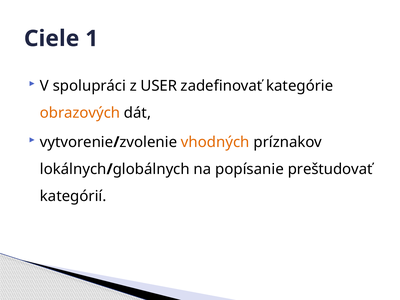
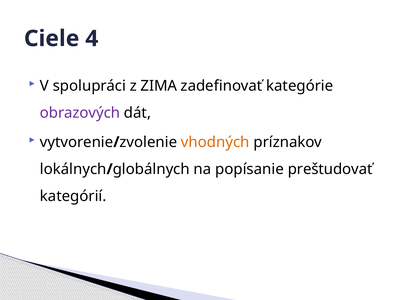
1: 1 -> 4
USER: USER -> ZIMA
obrazových colour: orange -> purple
